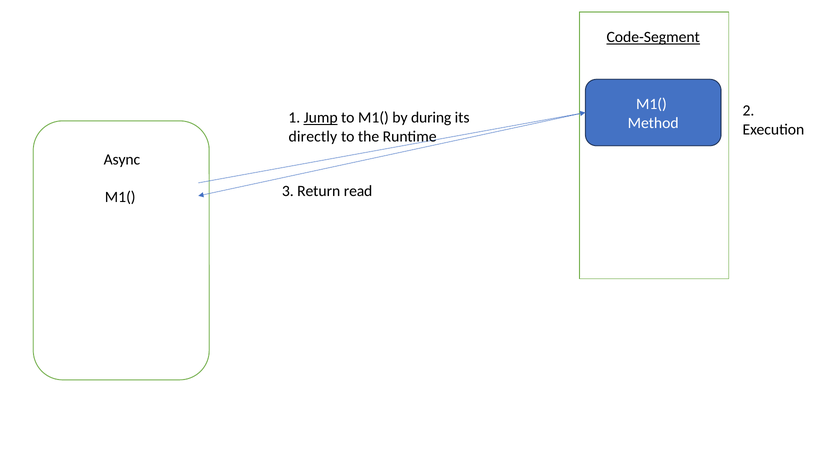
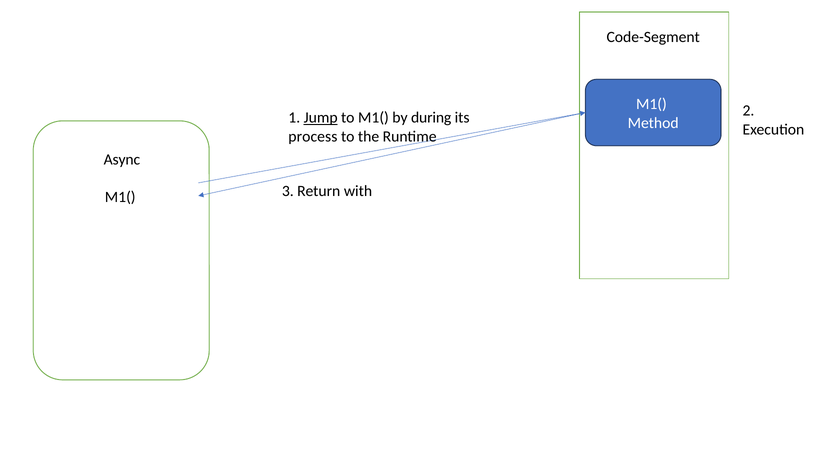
Code-Segment underline: present -> none
directly: directly -> process
read: read -> with
